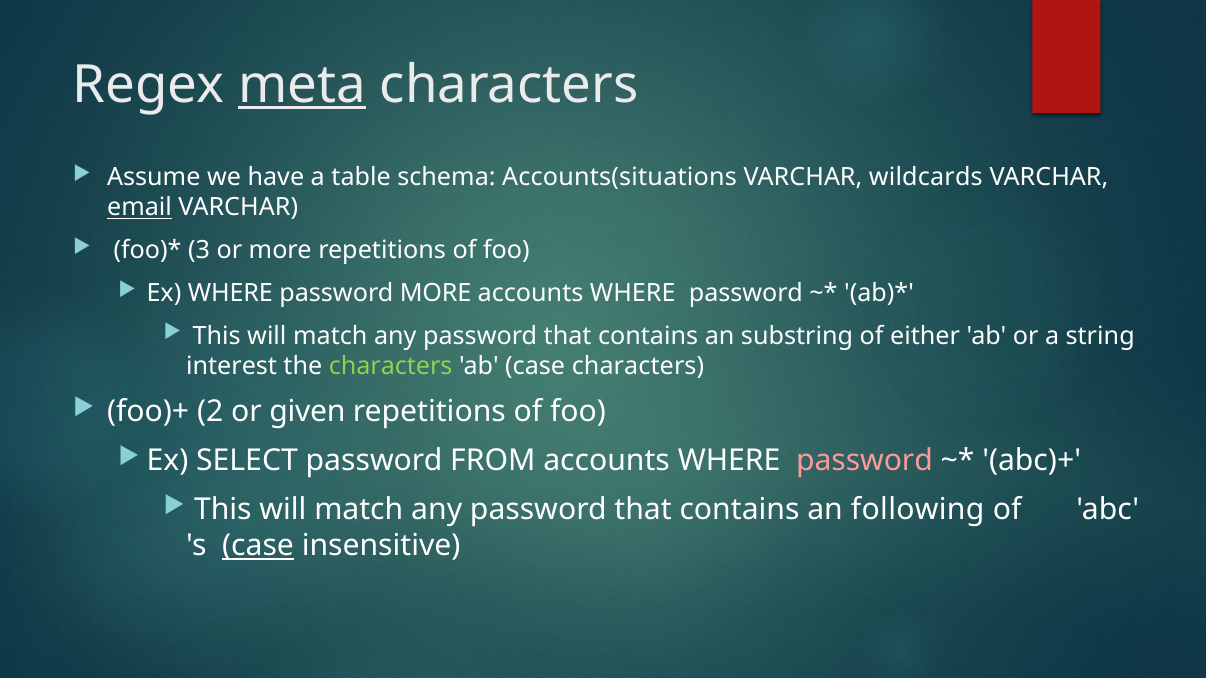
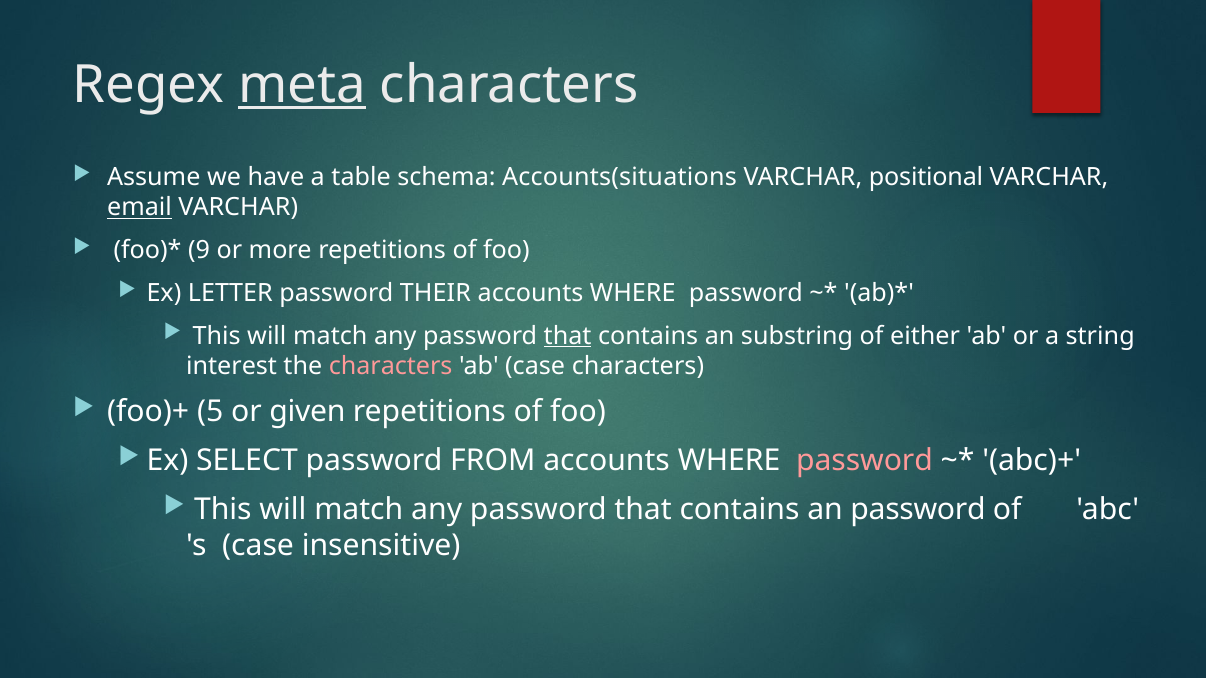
wildcards: wildcards -> positional
3: 3 -> 9
Ex WHERE: WHERE -> LETTER
password MORE: MORE -> THEIR
that at (568, 336) underline: none -> present
characters at (391, 366) colour: light green -> pink
2: 2 -> 5
an following: following -> password
case at (258, 546) underline: present -> none
